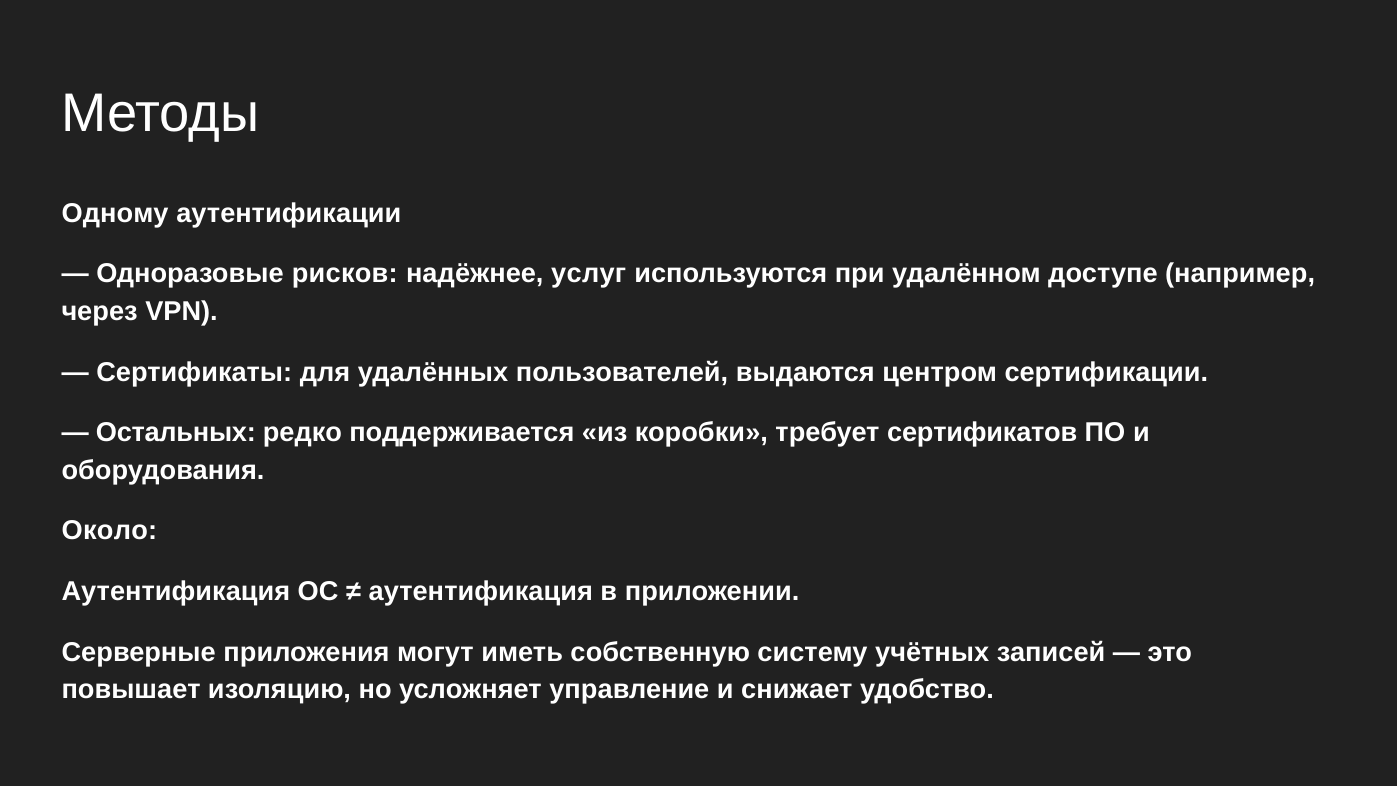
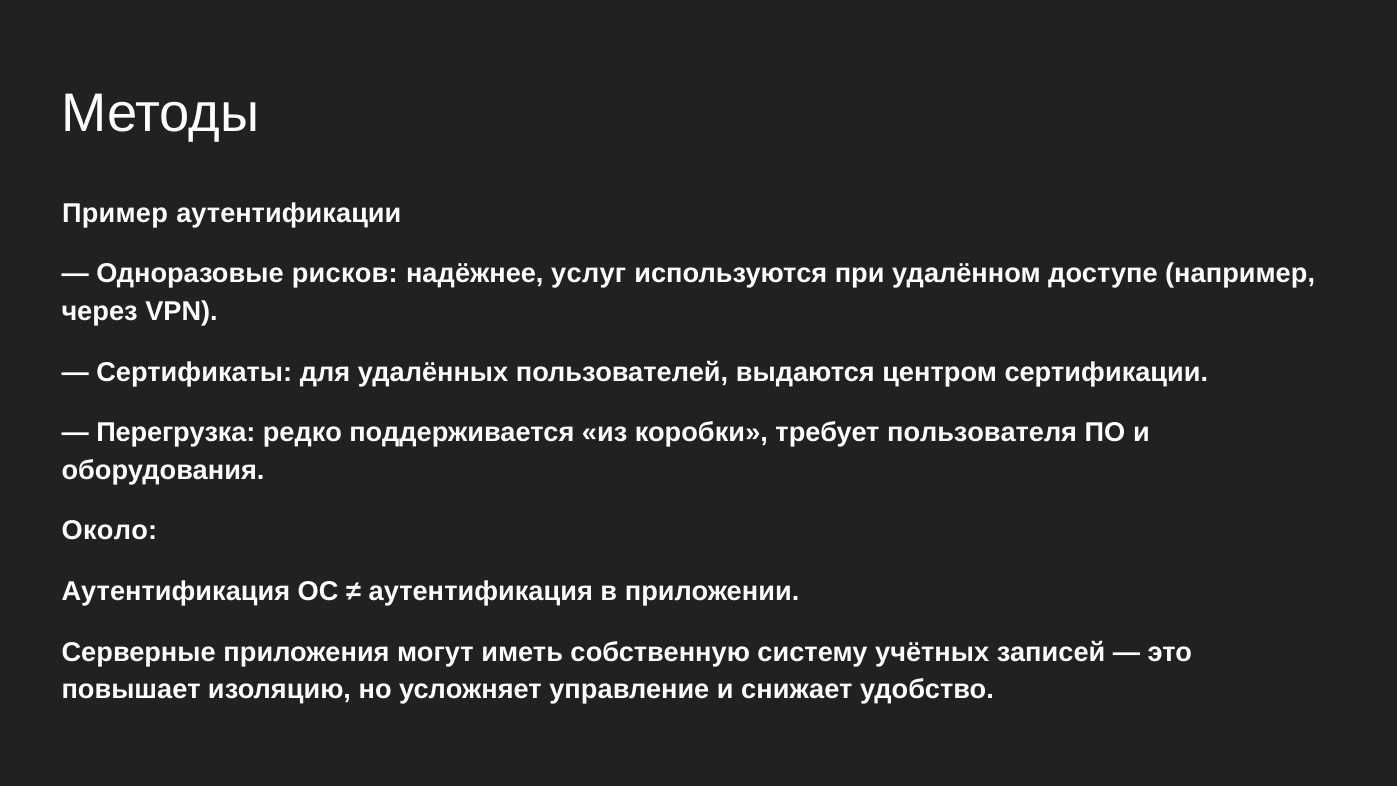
Одному: Одному -> Пример
Остальных: Остальных -> Перегрузка
сертификатов: сертификатов -> пользователя
